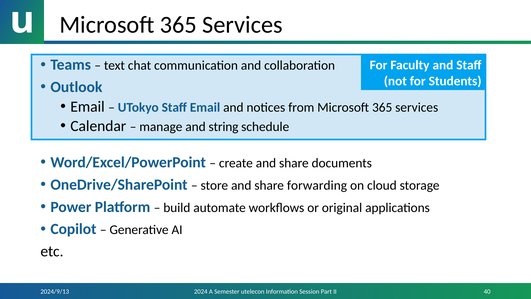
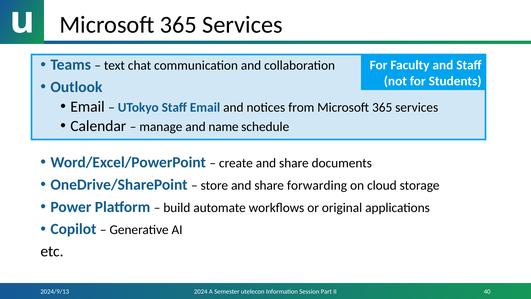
string: string -> name
